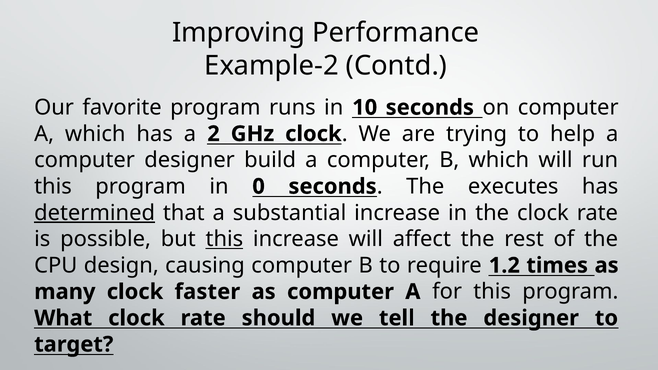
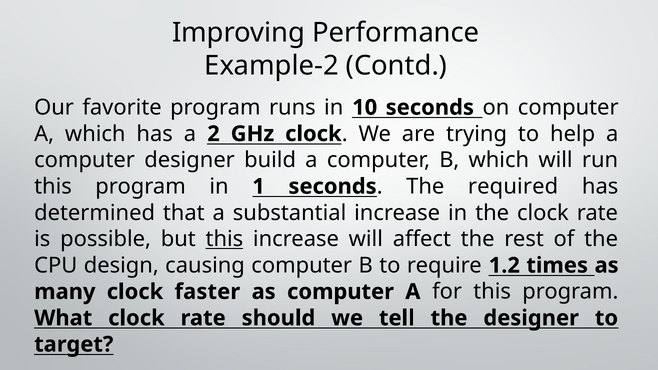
0: 0 -> 1
executes: executes -> required
determined underline: present -> none
